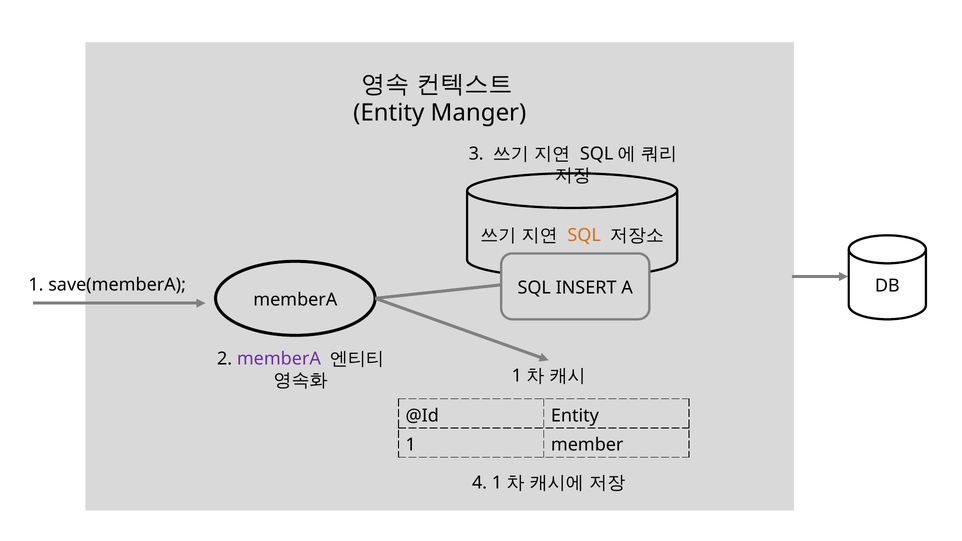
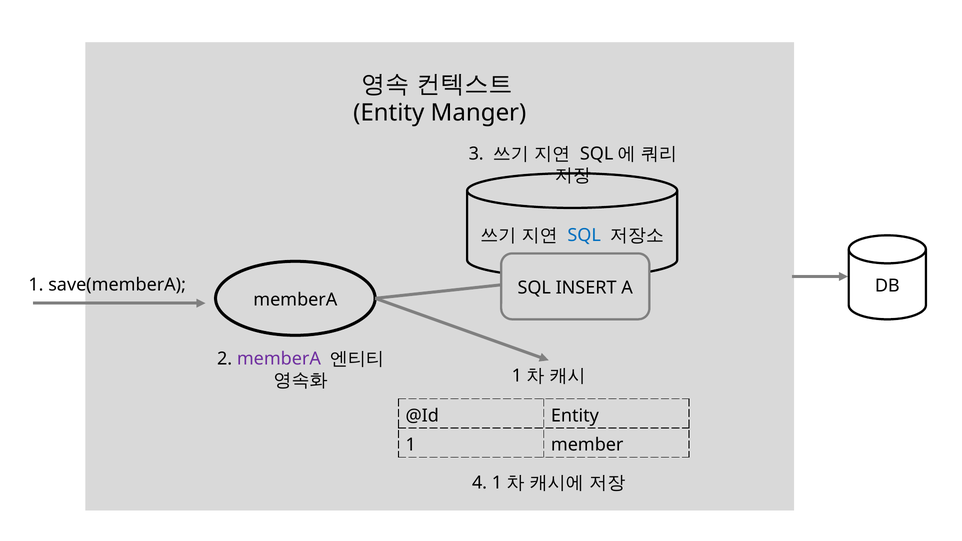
SQL at (584, 235) colour: orange -> blue
